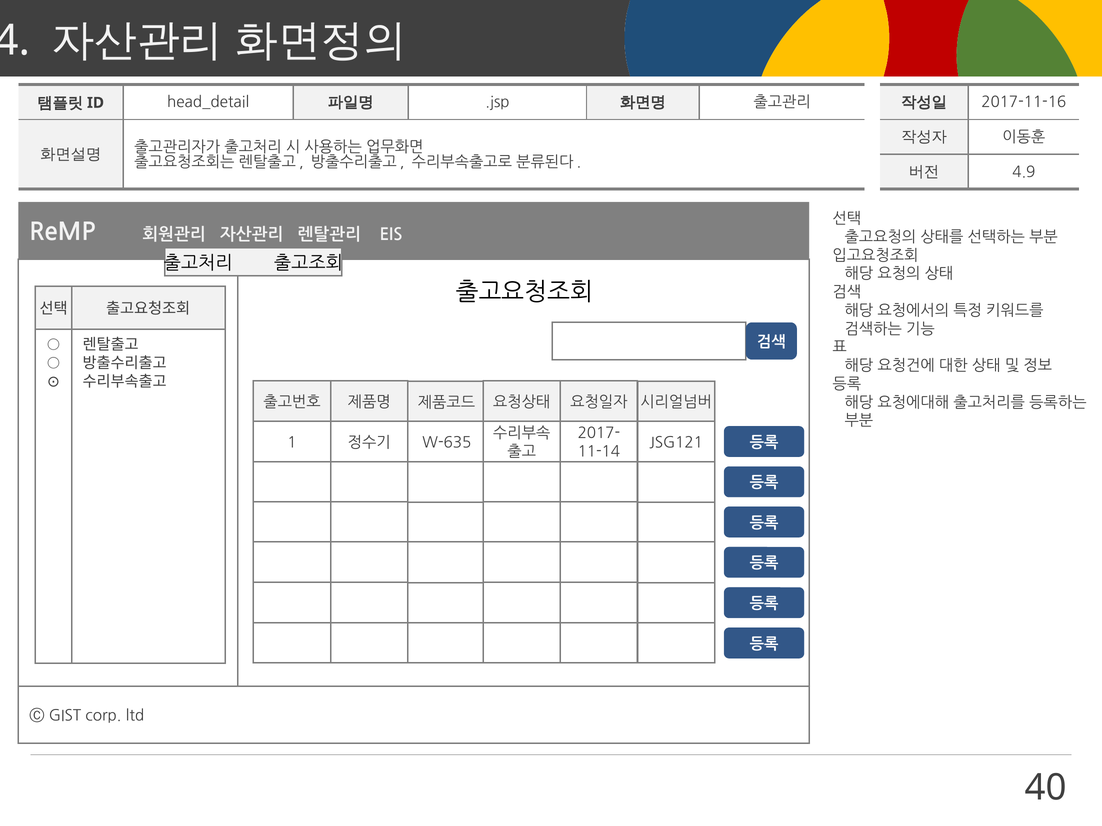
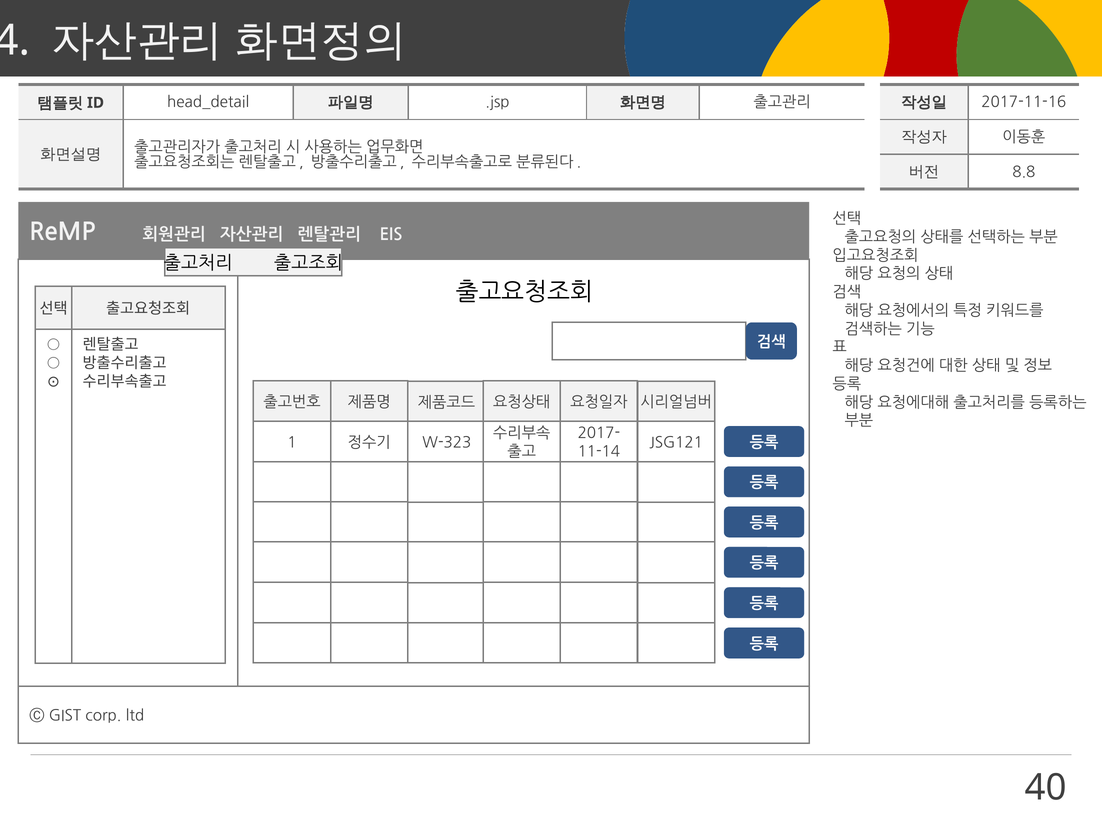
4.9: 4.9 -> 8.8
W-635: W-635 -> W-323
